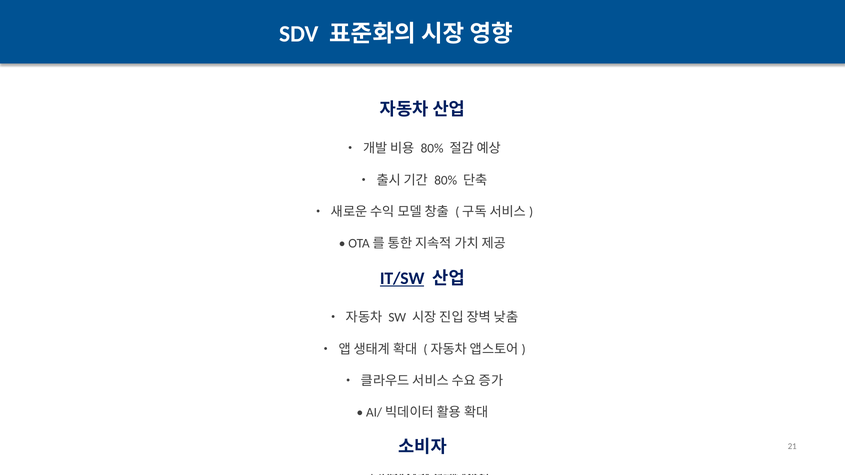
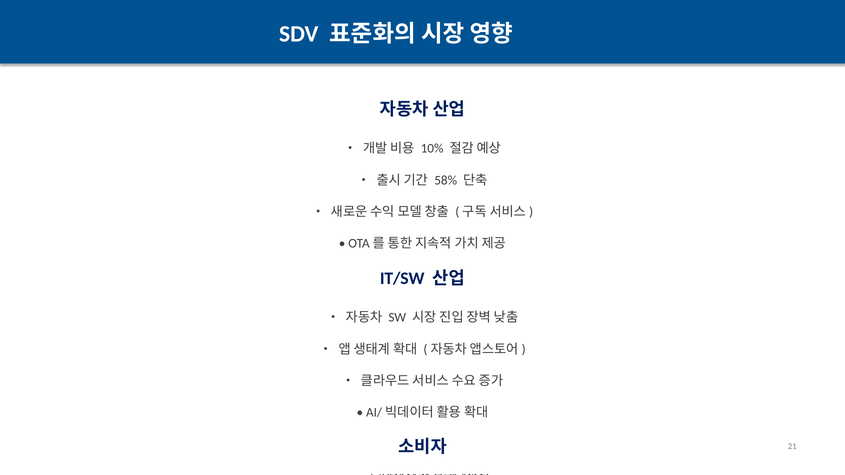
80% at (432, 149): 80% -> 10%
80% at (446, 180): 80% -> 58%
IT/SW underline: present -> none
